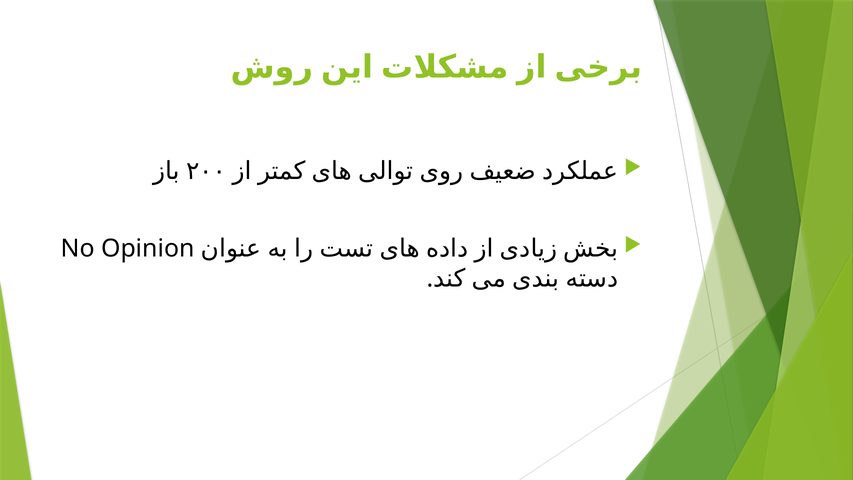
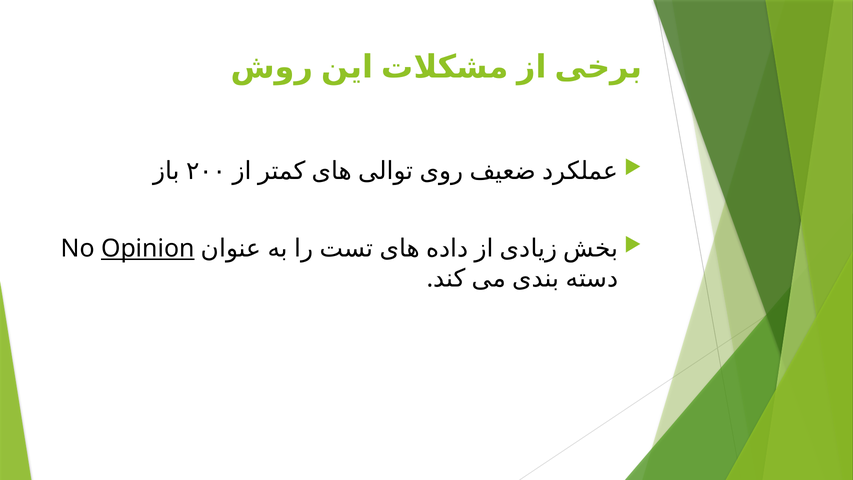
Opinion underline: none -> present
